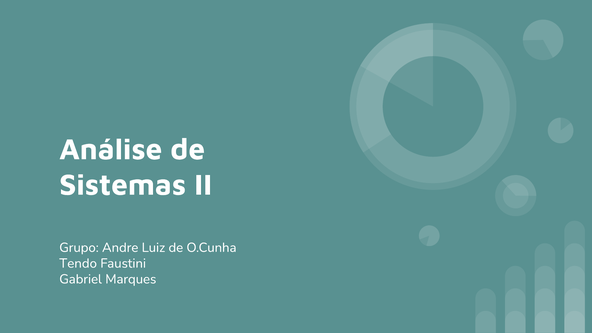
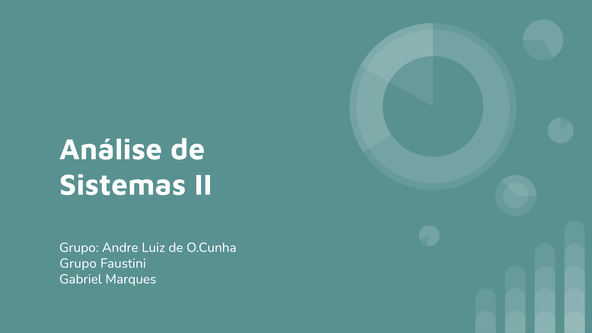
Tendo at (78, 263): Tendo -> Grupo
